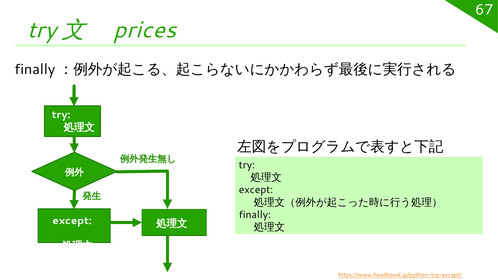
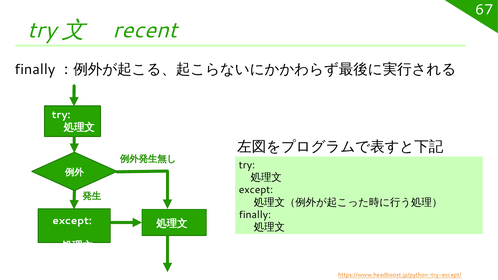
prices: prices -> recent
